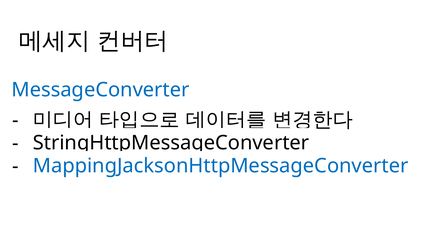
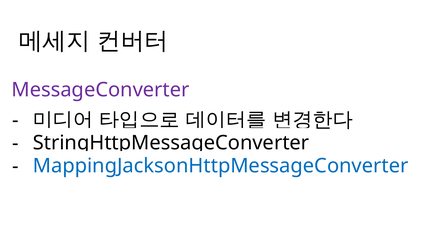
MessageConverter colour: blue -> purple
